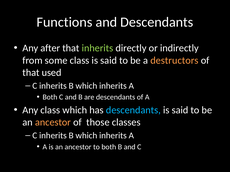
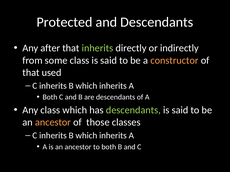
Functions: Functions -> Protected
destructors: destructors -> constructor
descendants at (133, 110) colour: light blue -> light green
